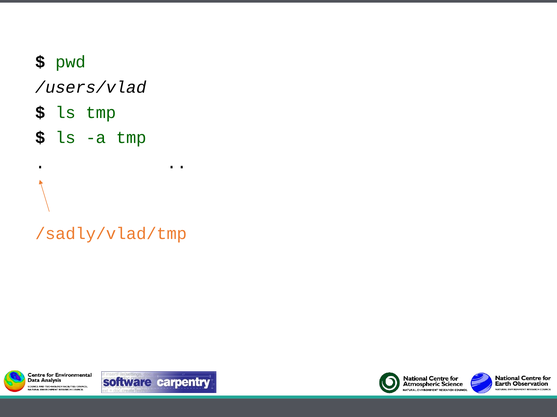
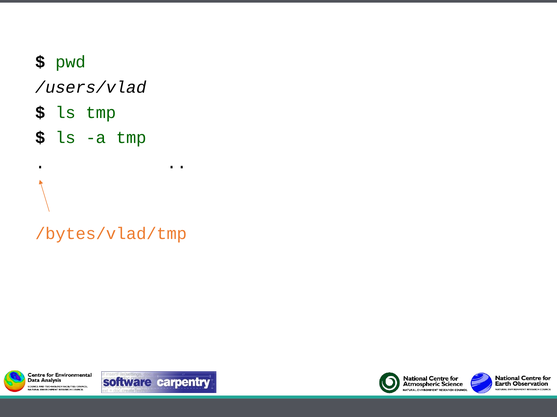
/sadly/vlad/tmp: /sadly/vlad/tmp -> /bytes/vlad/tmp
